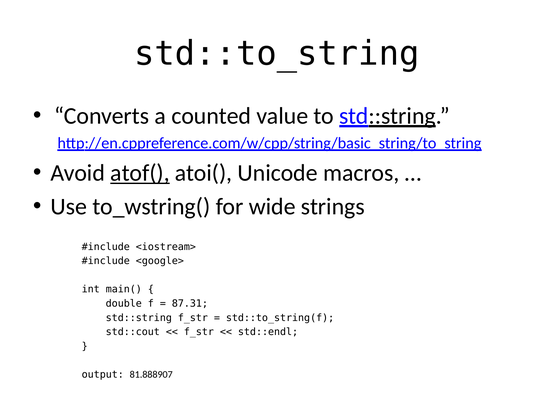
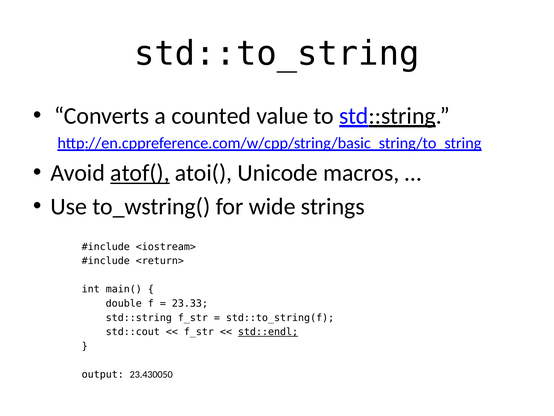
<google>: <google> -> <return>
87.31: 87.31 -> 23.33
std::endl underline: none -> present
81.888907: 81.888907 -> 23.430050
